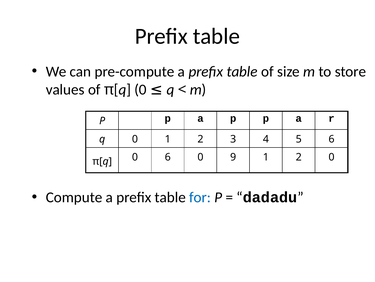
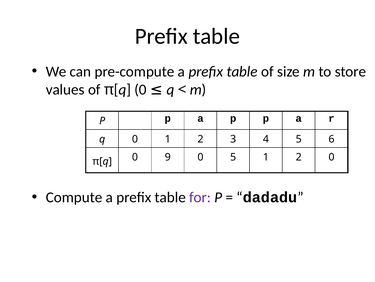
0 6: 6 -> 9
0 9: 9 -> 5
for colour: blue -> purple
